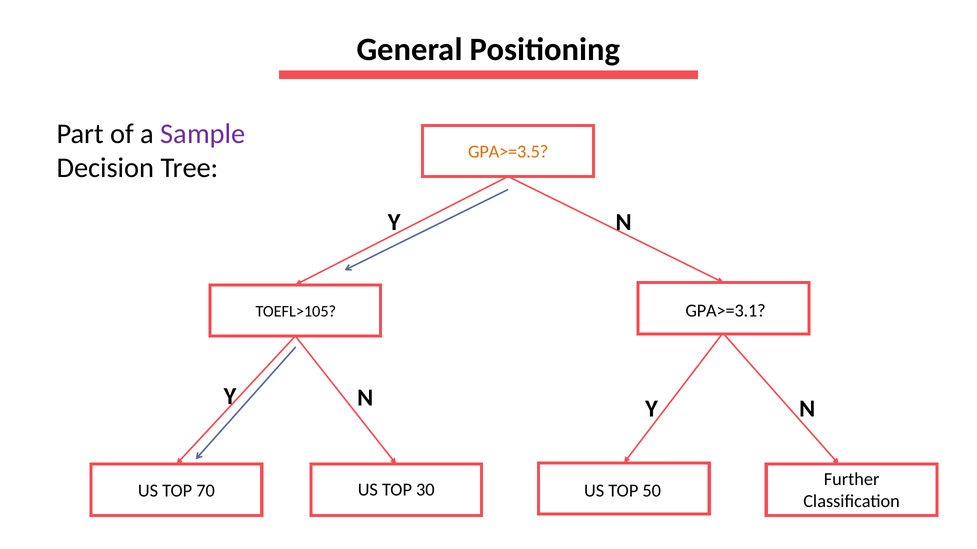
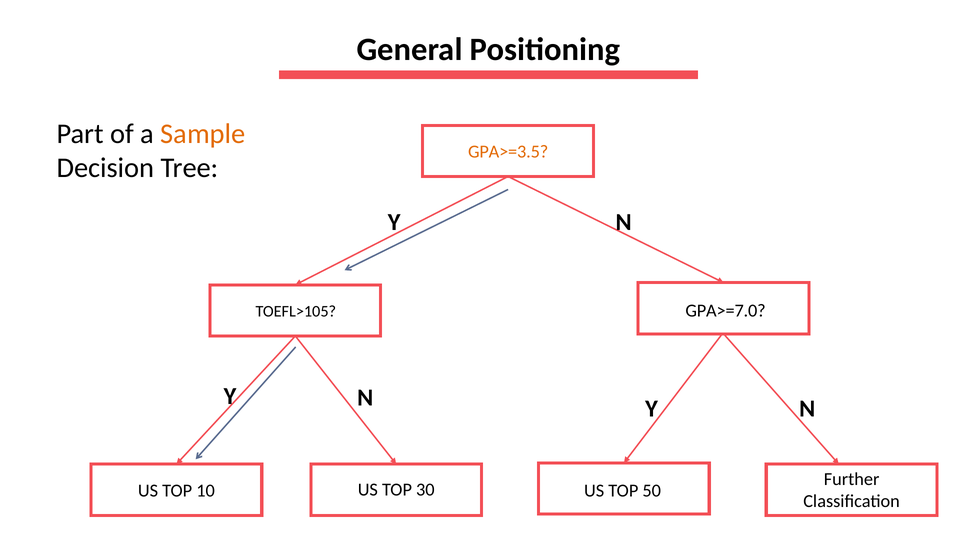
Sample colour: purple -> orange
GPA>=3.1: GPA>=3.1 -> GPA>=7.0
70: 70 -> 10
